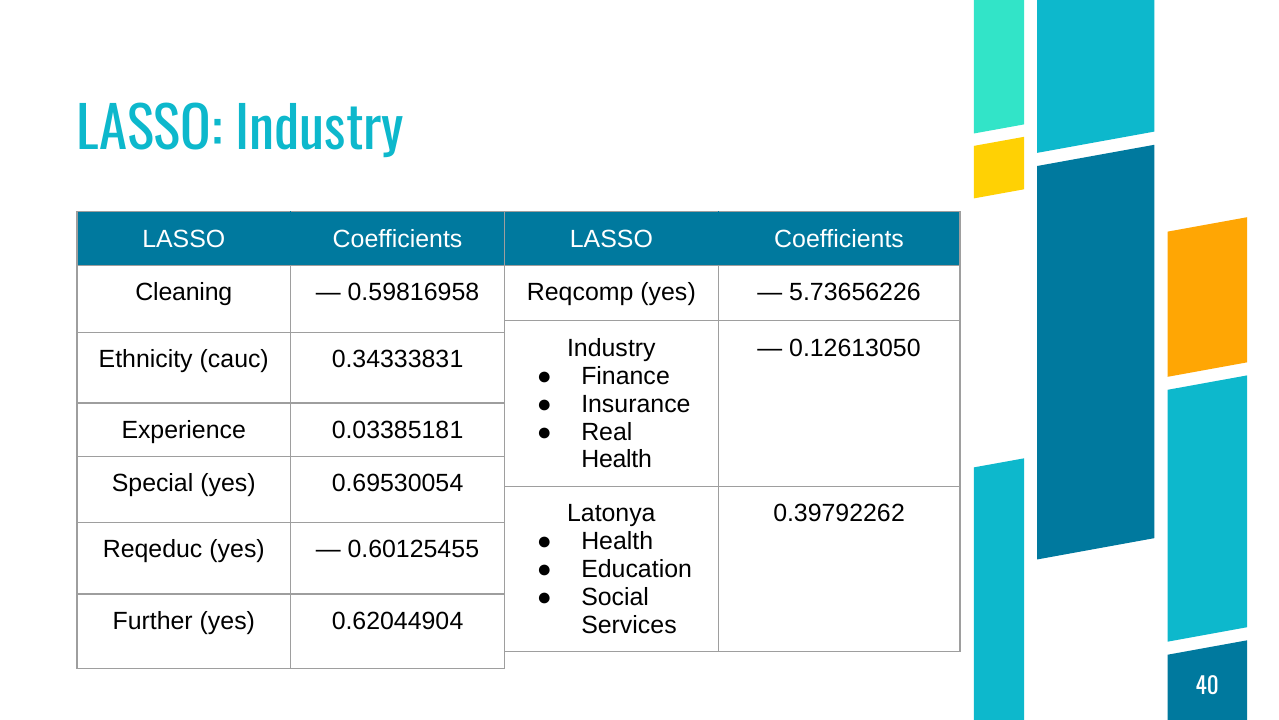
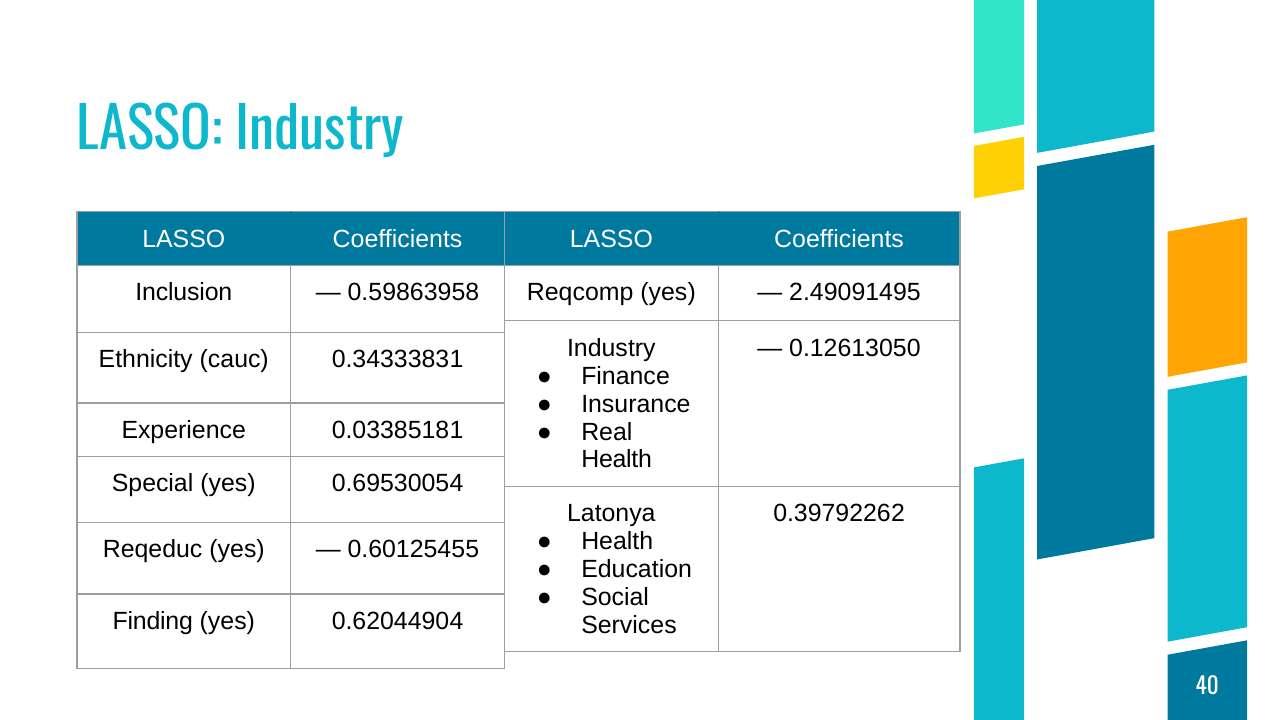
Cleaning: Cleaning -> Inclusion
0.59816958: 0.59816958 -> 0.59863958
5.73656226: 5.73656226 -> 2.49091495
Further: Further -> Finding
